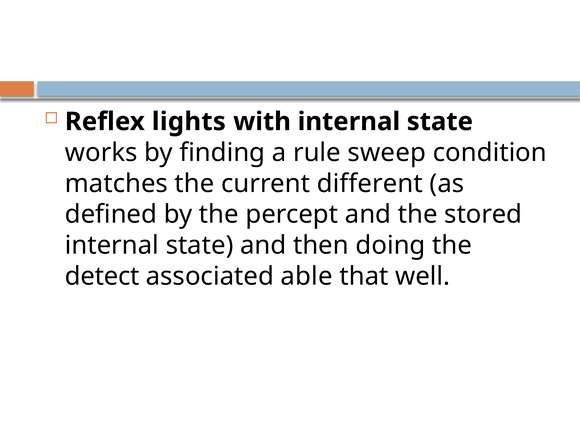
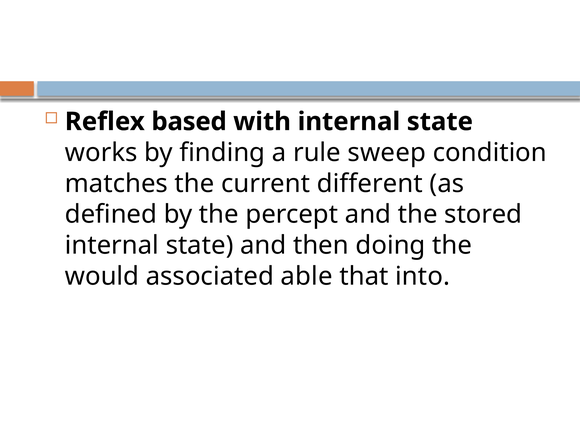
lights: lights -> based
detect: detect -> would
well: well -> into
